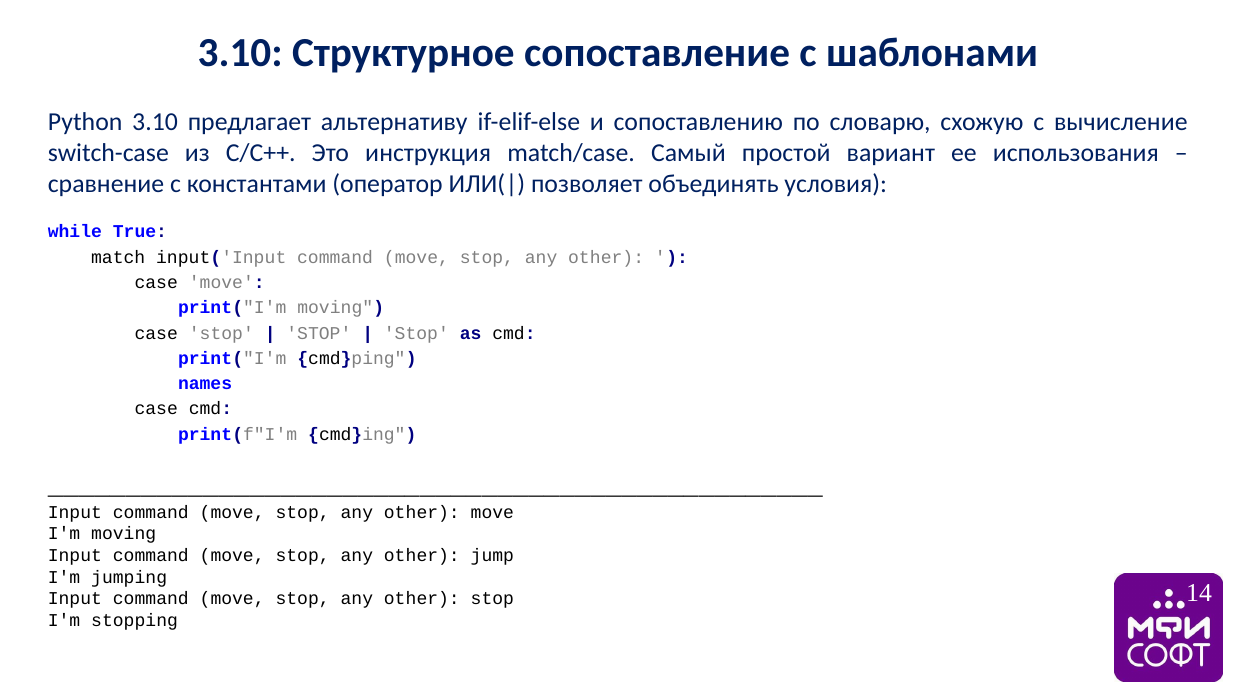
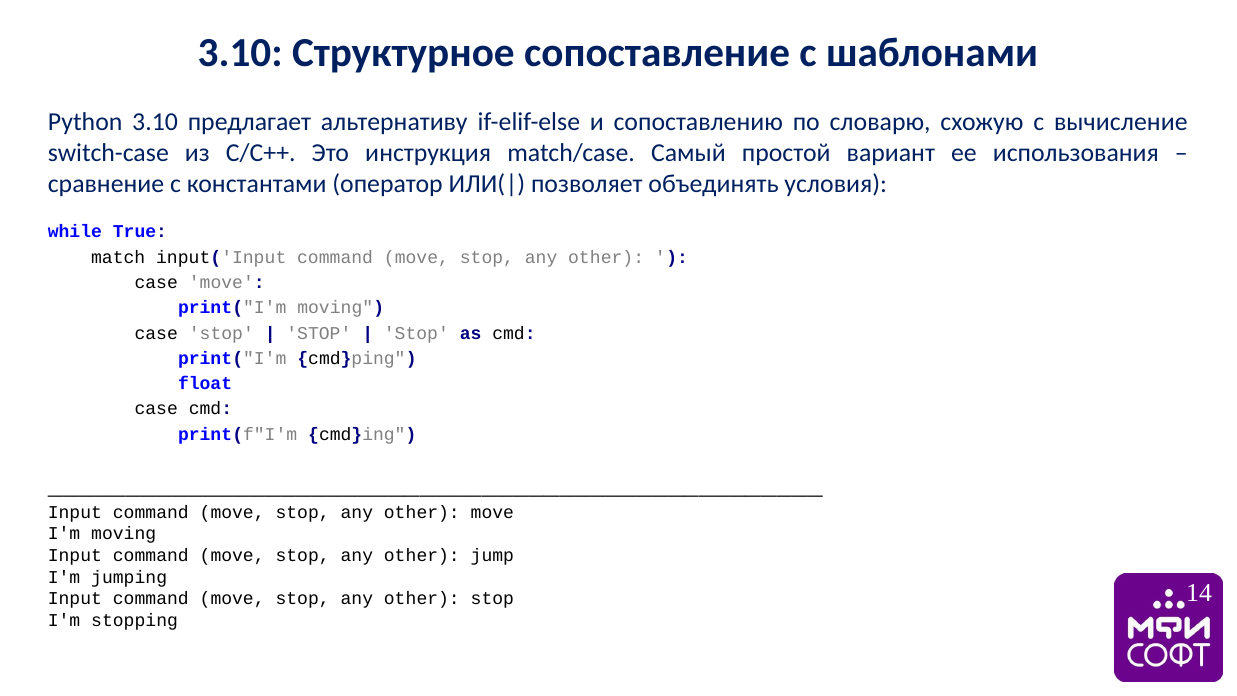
names: names -> float
